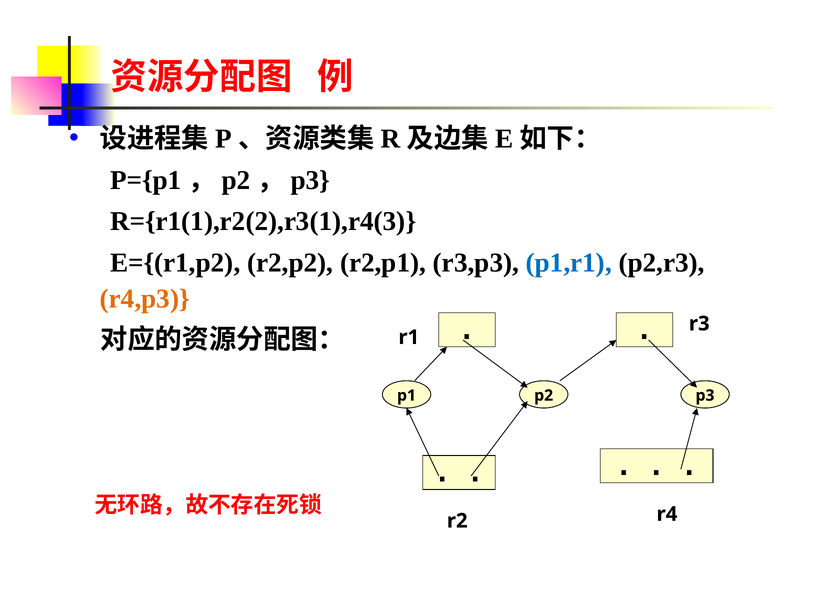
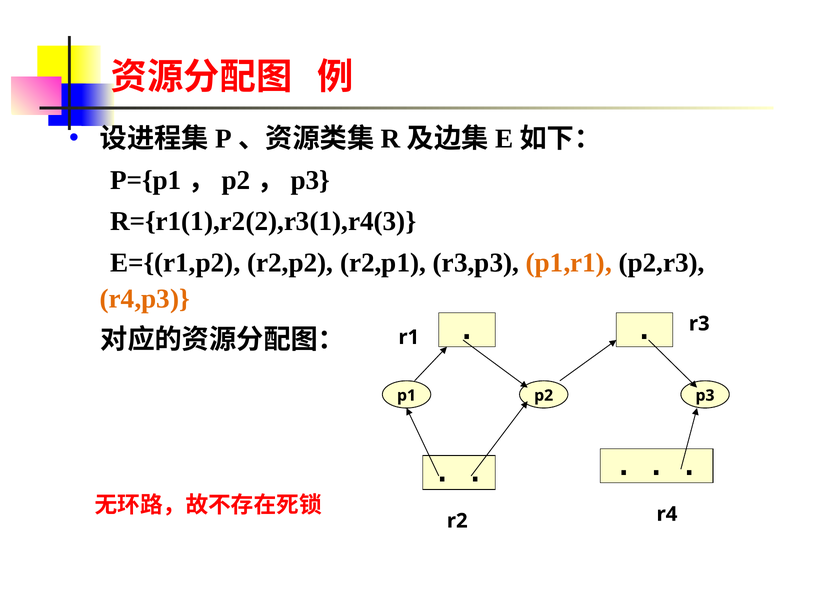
p1,r1 colour: blue -> orange
